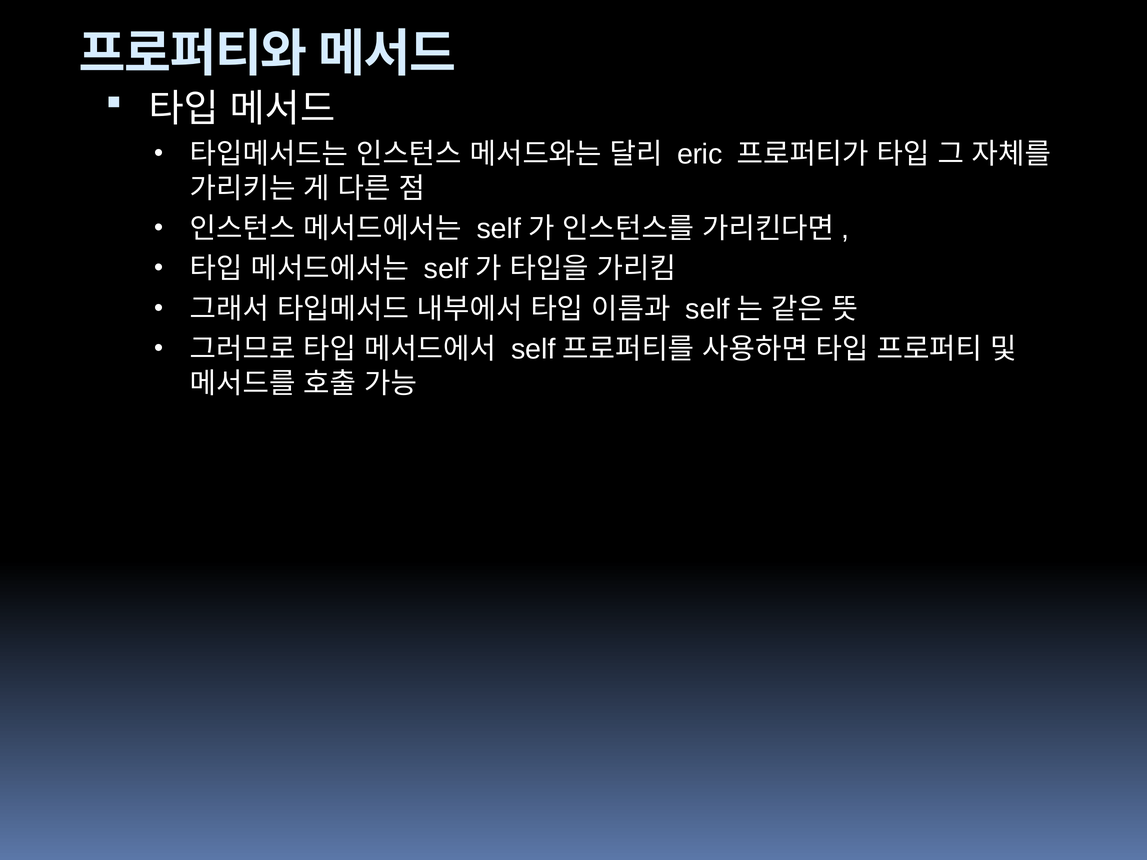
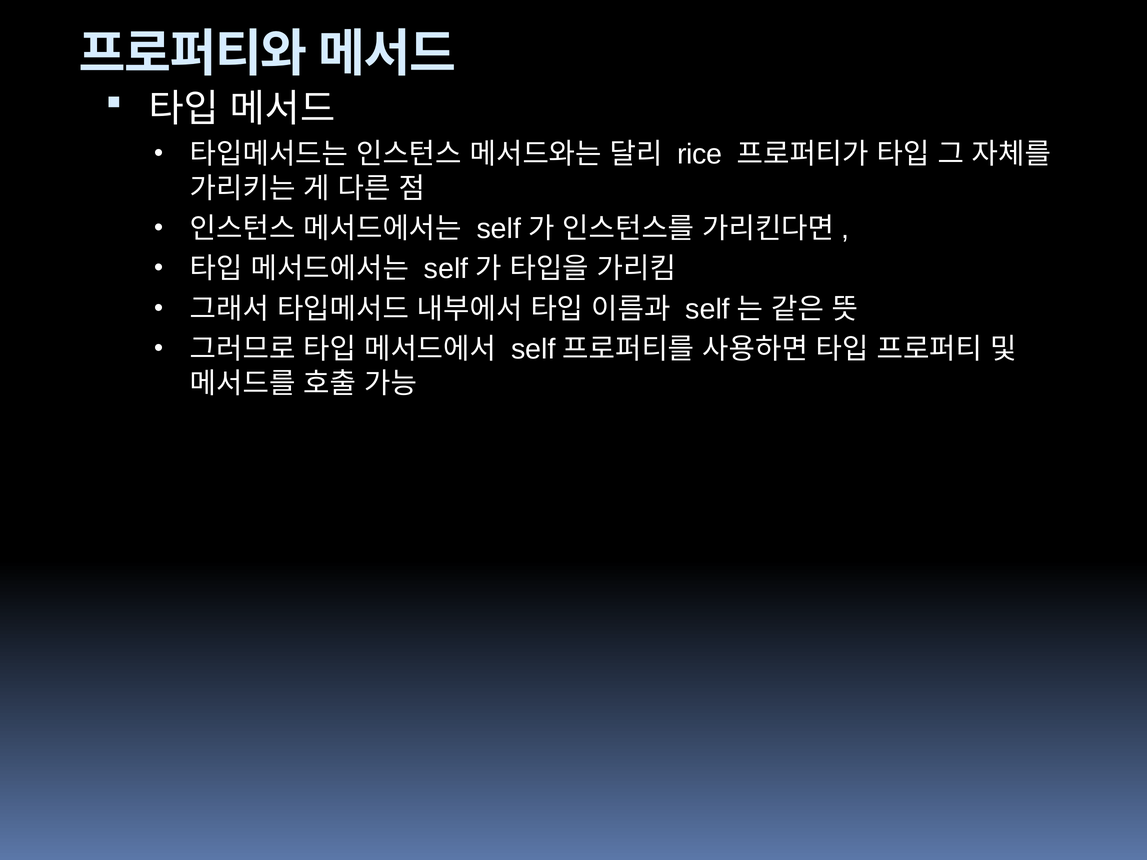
eric: eric -> rice
